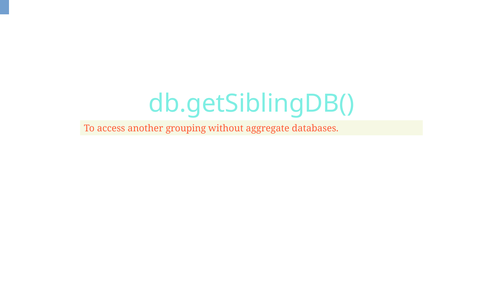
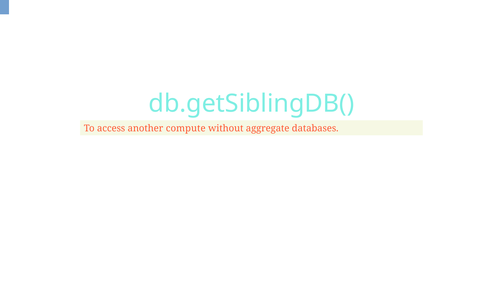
grouping: grouping -> compute
